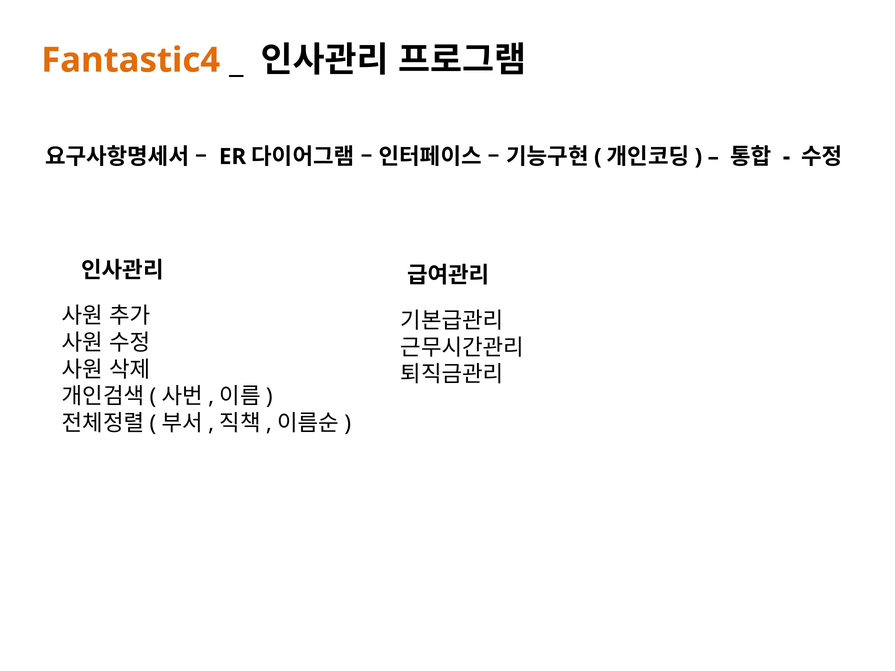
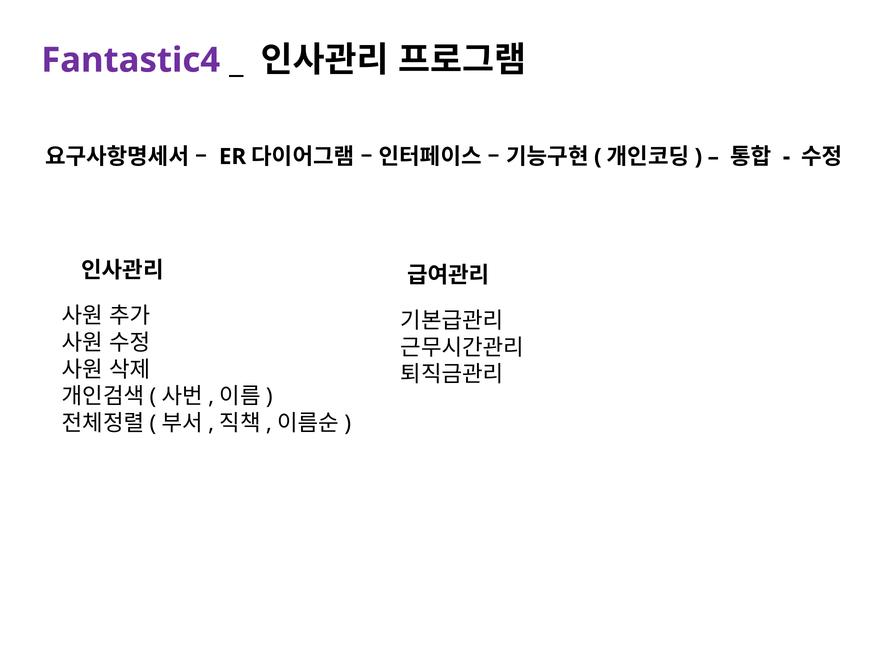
Fantastic4 colour: orange -> purple
